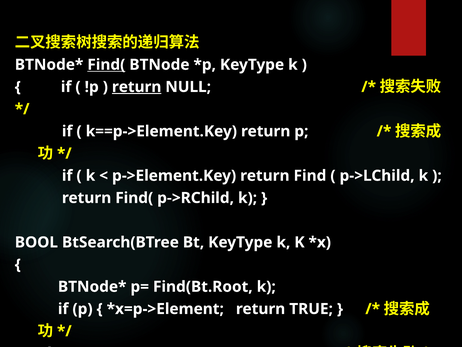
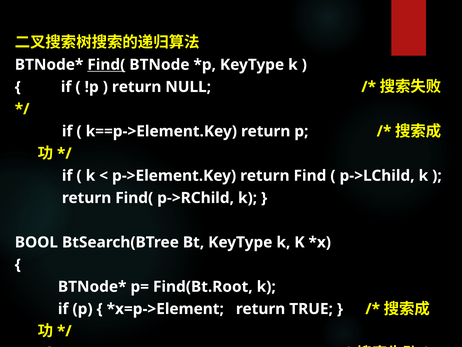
return at (137, 87) underline: present -> none
